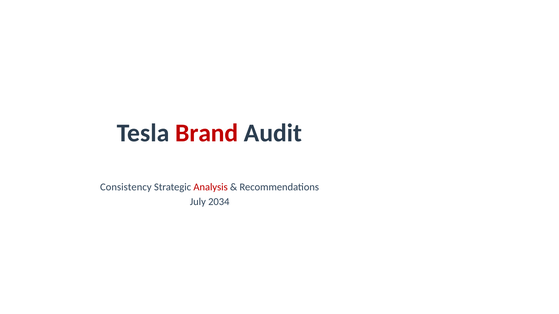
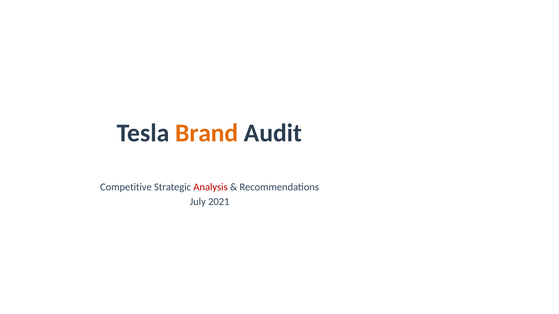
Brand colour: red -> orange
Consistency: Consistency -> Competitive
2034: 2034 -> 2021
